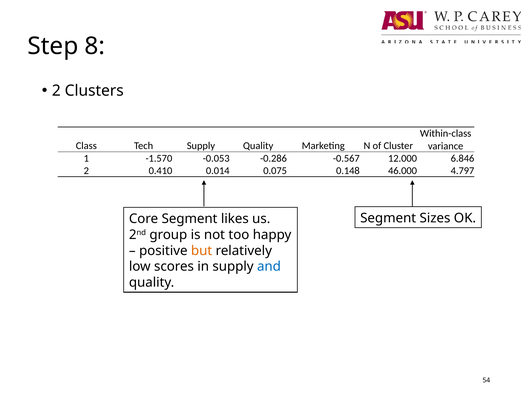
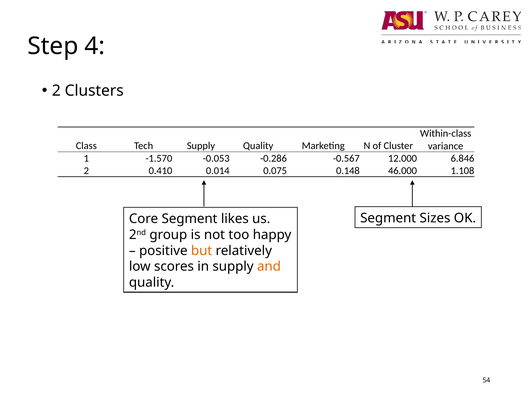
8: 8 -> 4
4.797: 4.797 -> 1.108
and colour: blue -> orange
